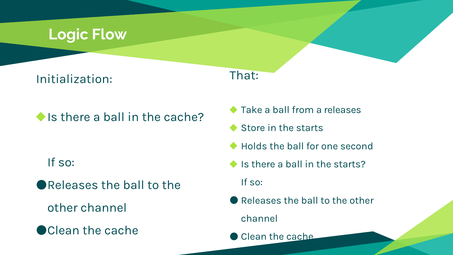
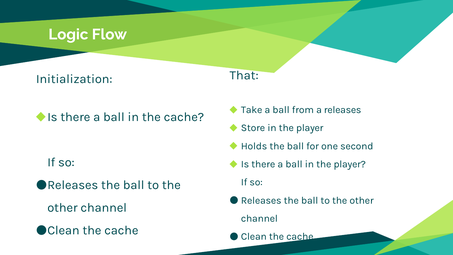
Store in the starts: starts -> player
ball in the starts: starts -> player
